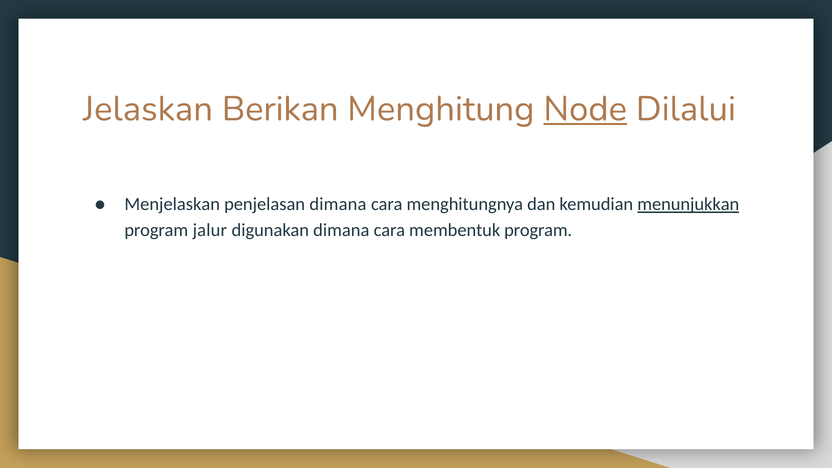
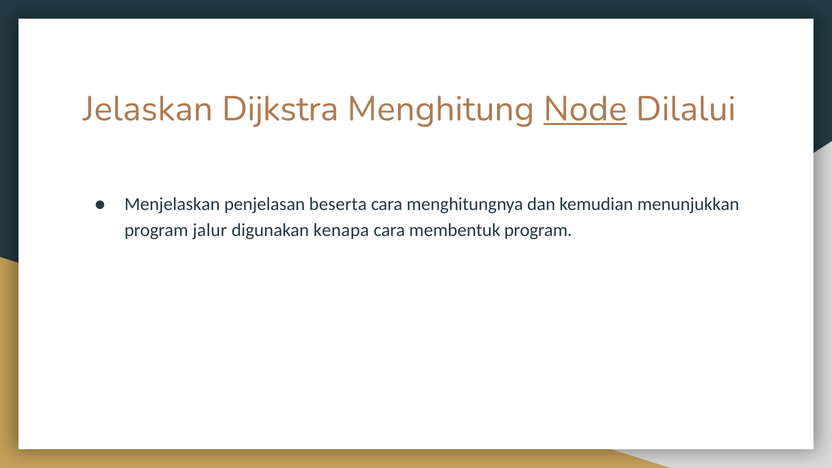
Berikan: Berikan -> Dijkstra
penjelasan dimana: dimana -> beserta
menunjukkan underline: present -> none
digunakan dimana: dimana -> kenapa
